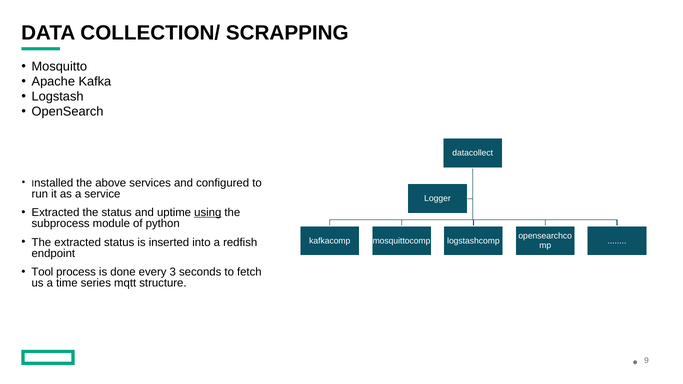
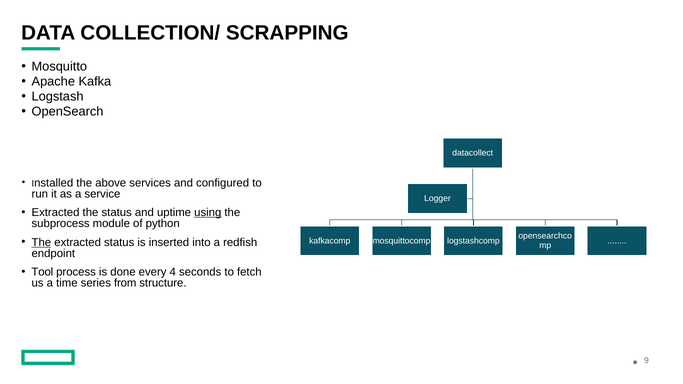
The at (41, 242) underline: none -> present
3: 3 -> 4
mqtt: mqtt -> from
